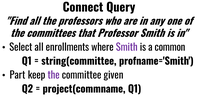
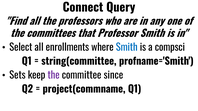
Smith at (127, 48) colour: purple -> blue
common: common -> compsci
Part: Part -> Sets
given: given -> since
